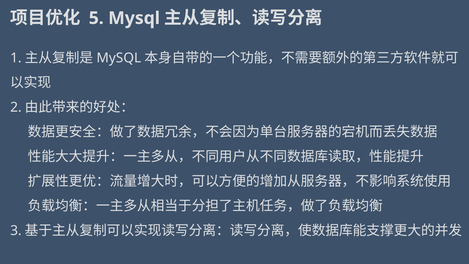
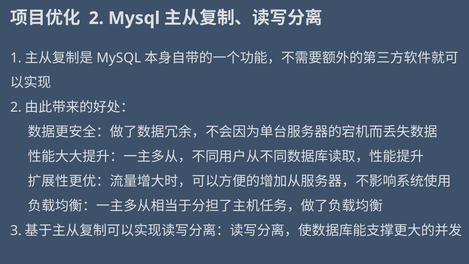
5 at (96, 18): 5 -> 2
